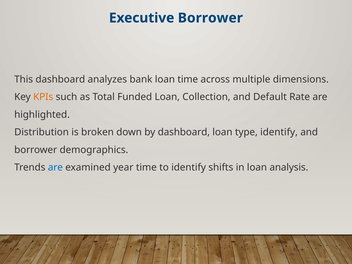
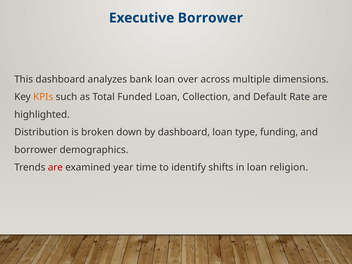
loan time: time -> over
type identify: identify -> funding
are at (55, 167) colour: blue -> red
analysis: analysis -> religion
